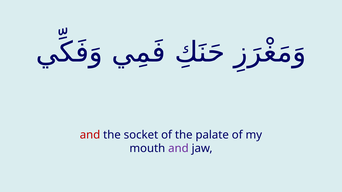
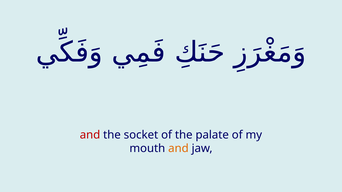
and at (178, 149) colour: purple -> orange
